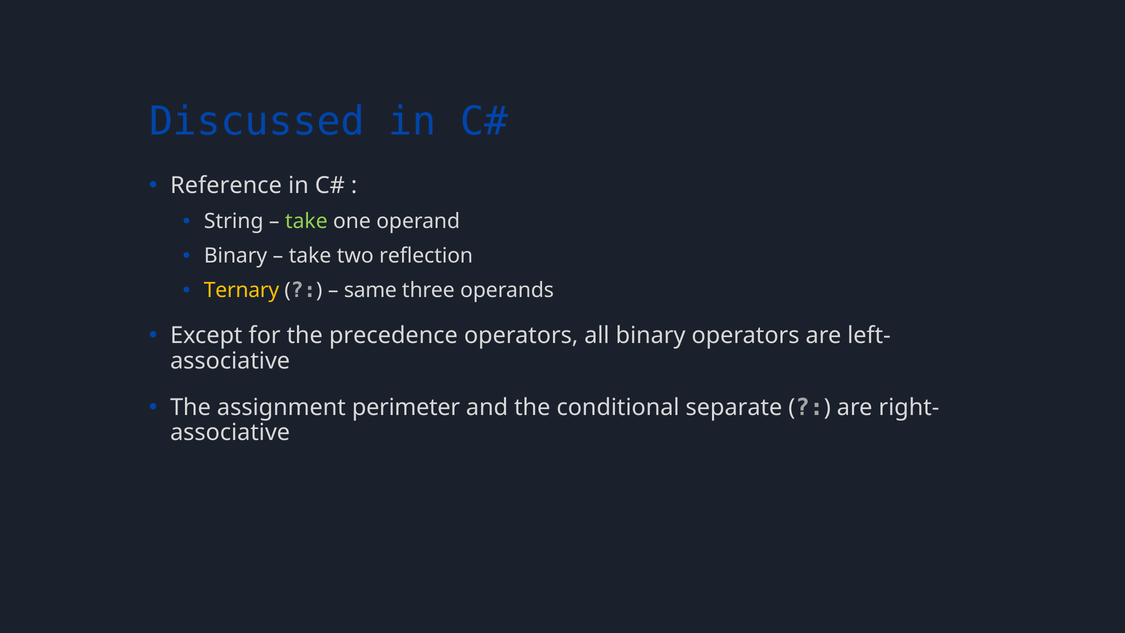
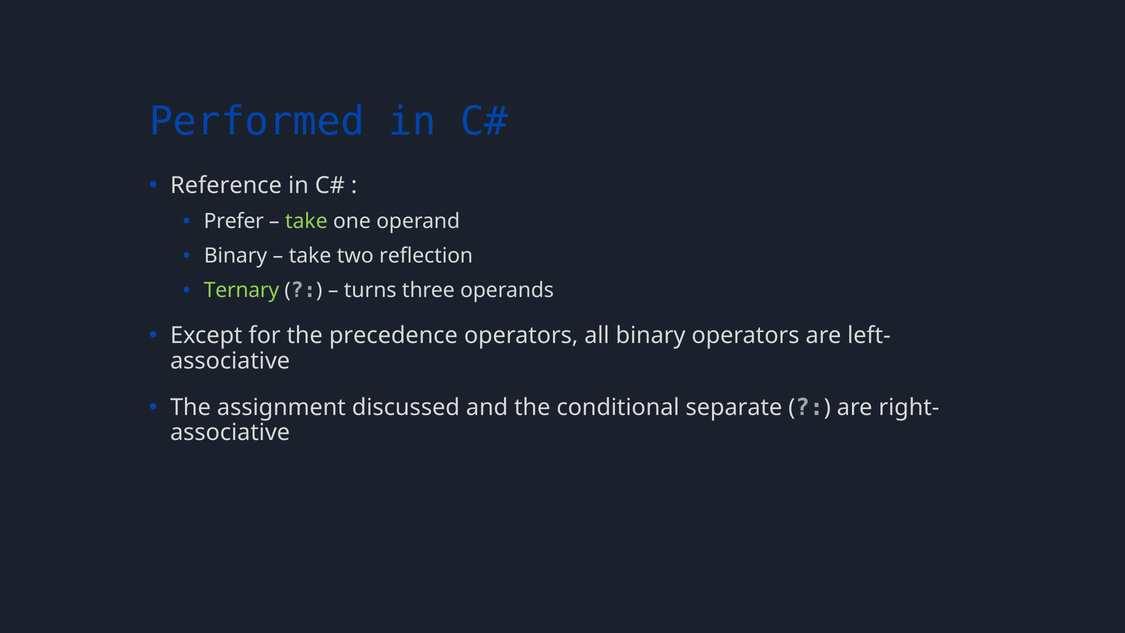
Discussed: Discussed -> Performed
String: String -> Prefer
Ternary colour: yellow -> light green
same: same -> turns
perimeter: perimeter -> discussed
